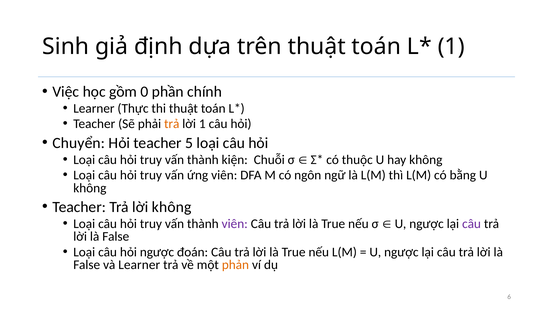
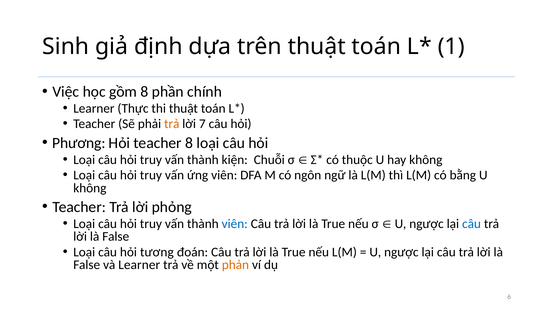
gồm 0: 0 -> 8
lời 1: 1 -> 7
Chuyển: Chuyển -> Phương
teacher 5: 5 -> 8
lời không: không -> phỏng
viên at (235, 224) colour: purple -> blue
câu at (472, 224) colour: purple -> blue
hỏi ngược: ngược -> tương
